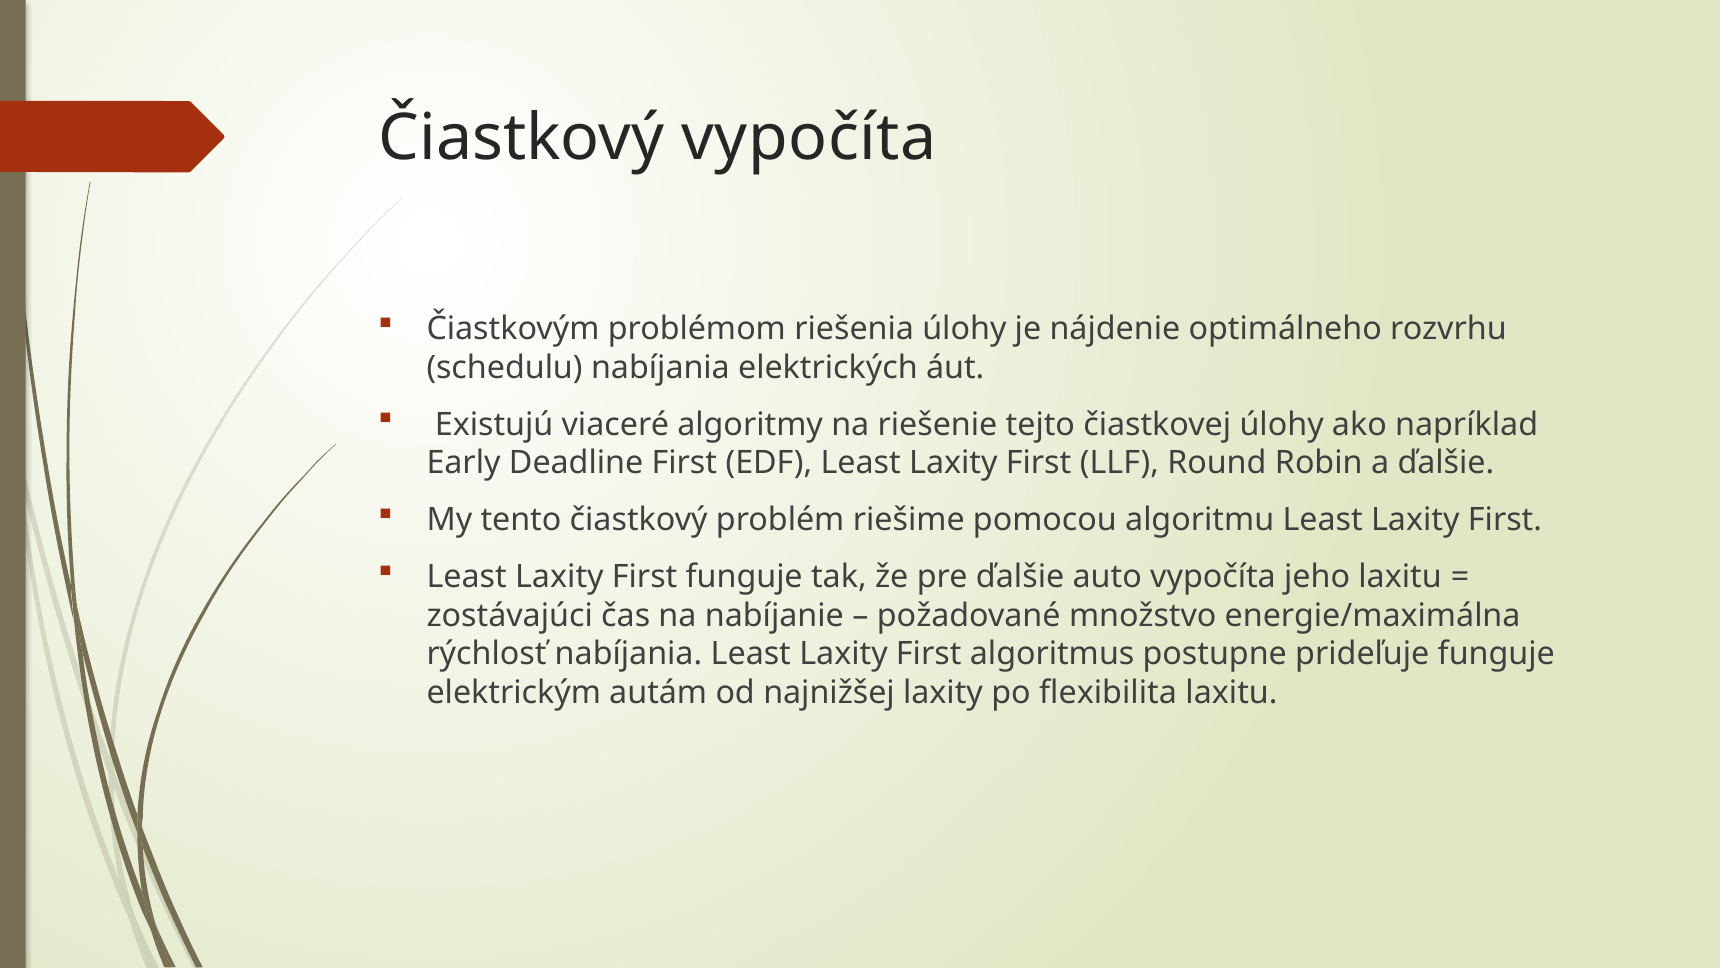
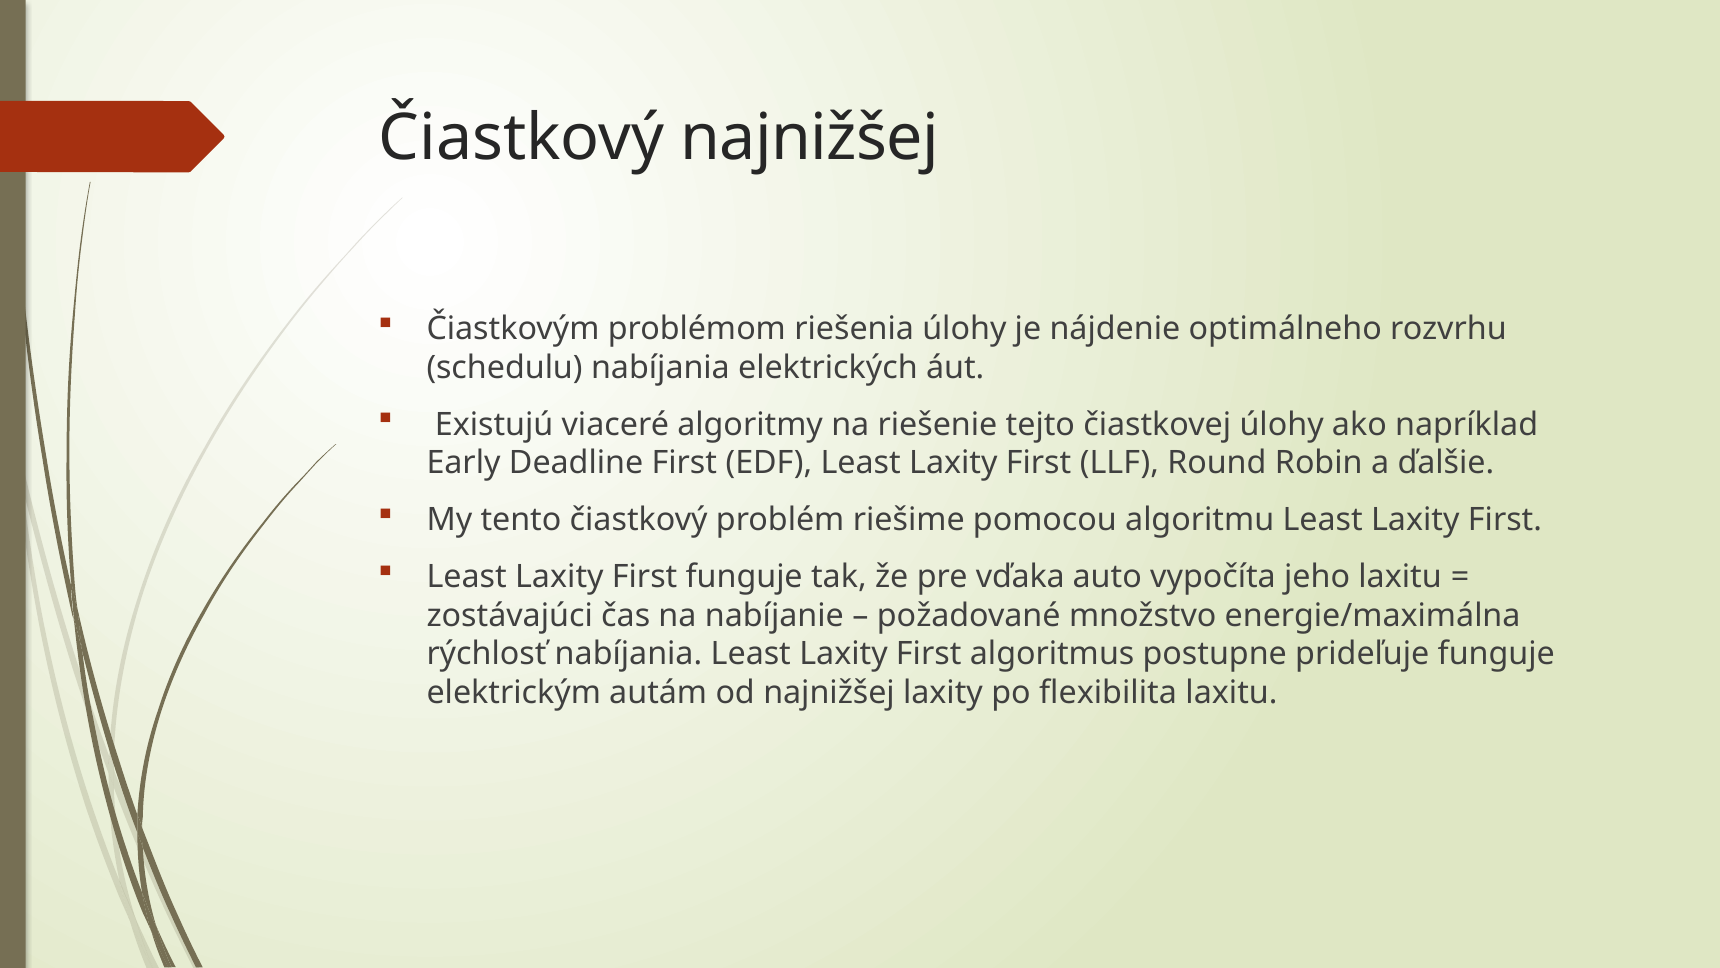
Čiastkový vypočíta: vypočíta -> najnižšej
pre ďalšie: ďalšie -> vďaka
